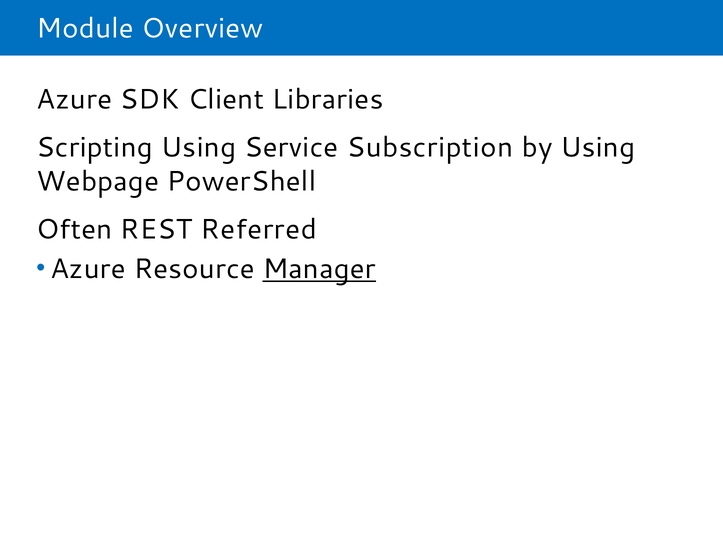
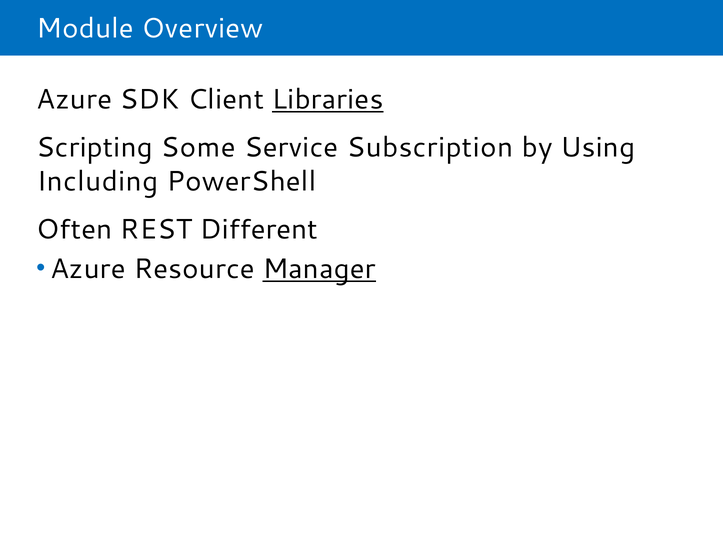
Libraries underline: none -> present
Scripting Using: Using -> Some
Webpage: Webpage -> Including
Referred: Referred -> Different
